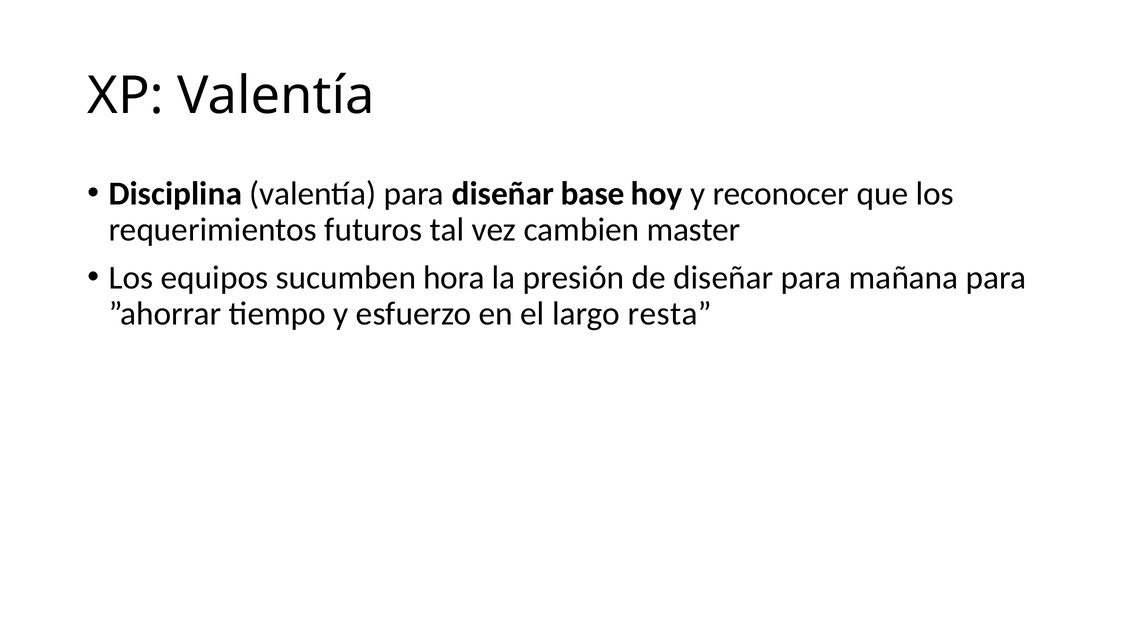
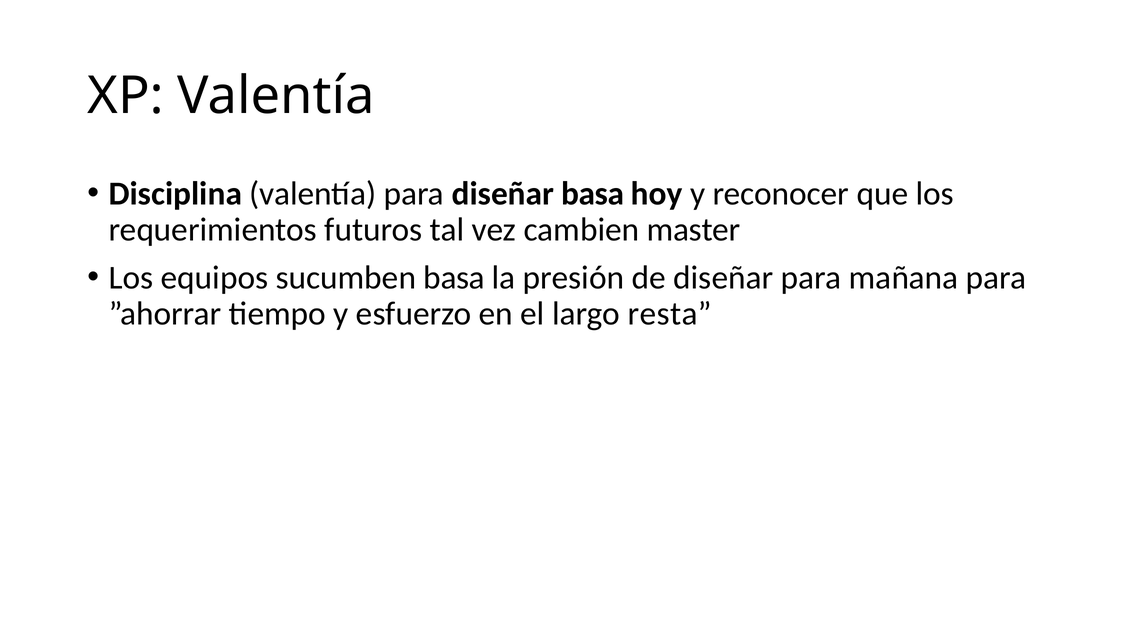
diseñar base: base -> basa
sucumben hora: hora -> basa
